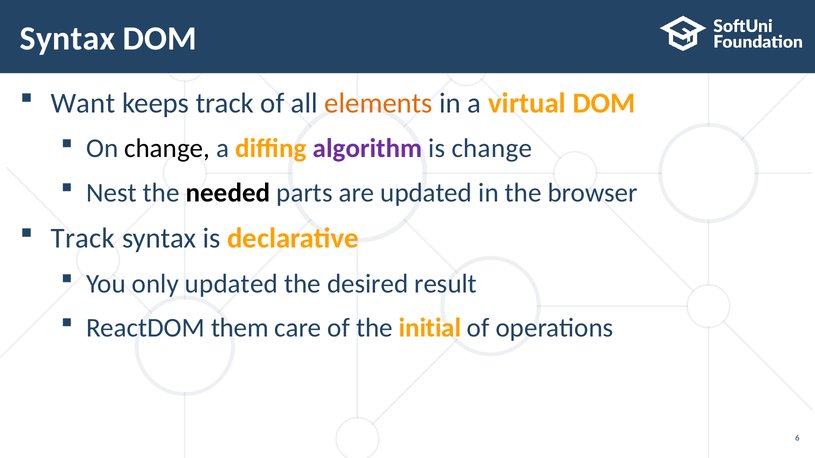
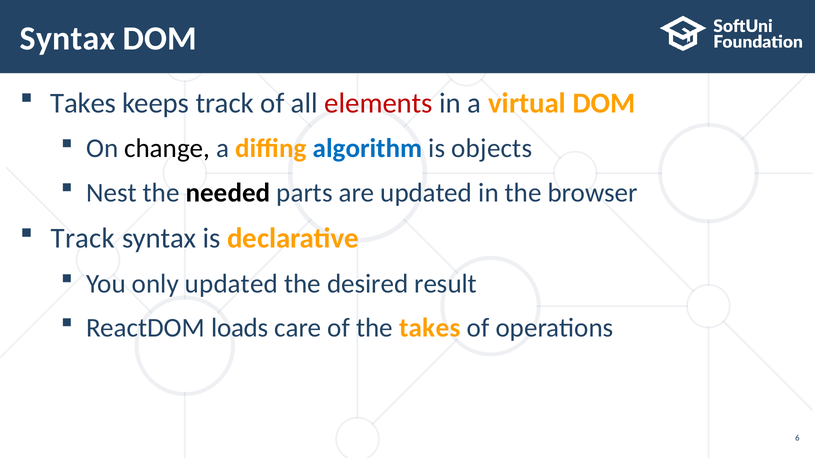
Want at (83, 103): Want -> Takes
elements colour: orange -> red
algorithm colour: purple -> blue
is change: change -> objects
them: them -> loads
the initial: initial -> takes
